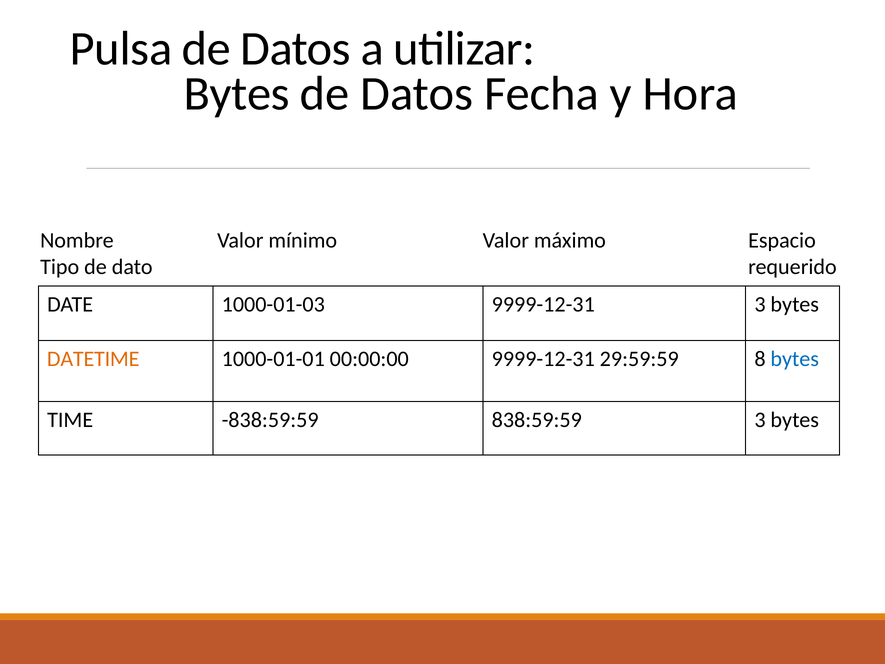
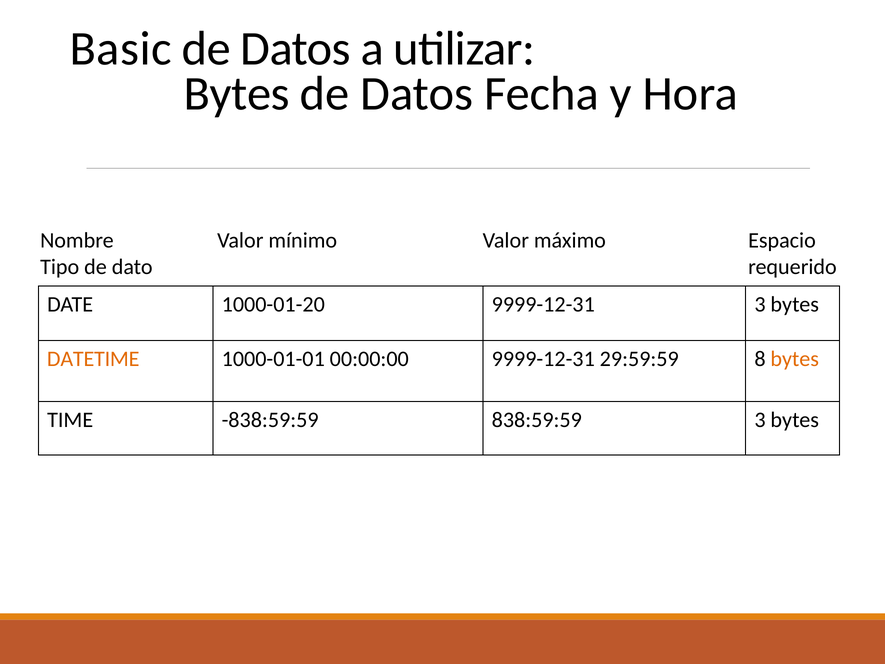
Pulsa: Pulsa -> Basic
1000-01-03: 1000-01-03 -> 1000-01-20
bytes at (795, 359) colour: blue -> orange
